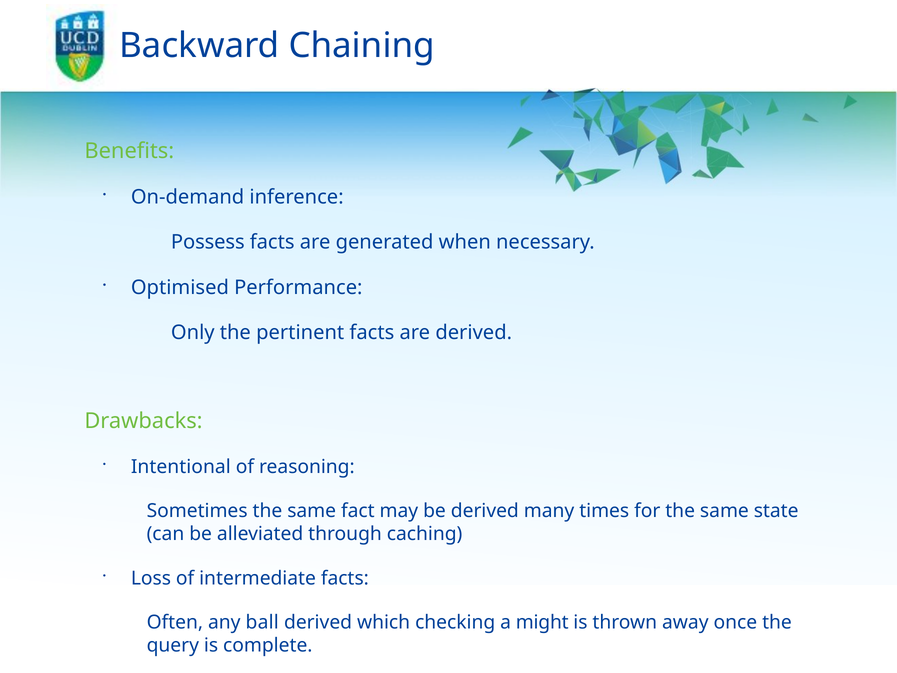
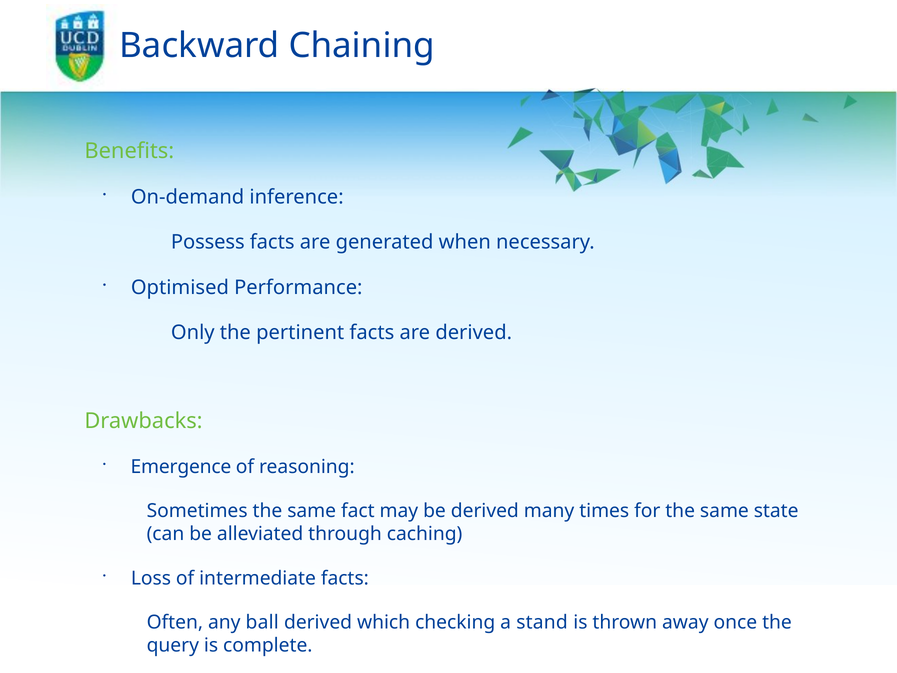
Intentional: Intentional -> Emergence
might: might -> stand
